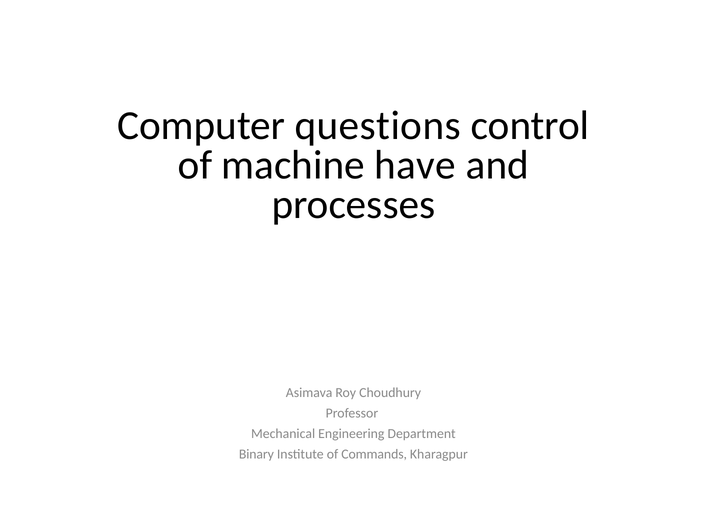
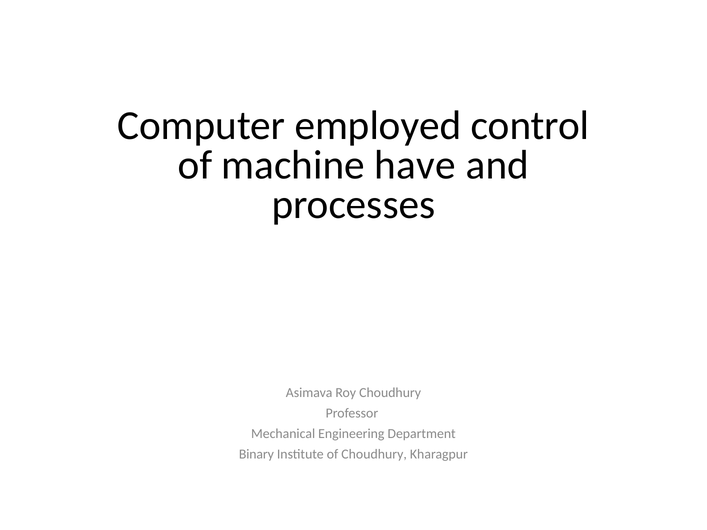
questions: questions -> employed
of Commands: Commands -> Choudhury
